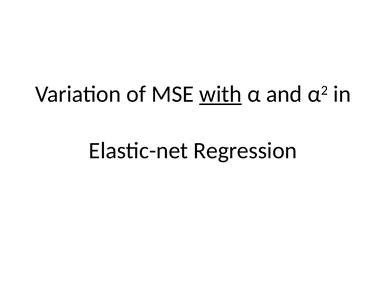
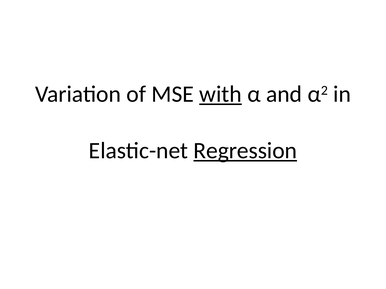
Regression underline: none -> present
